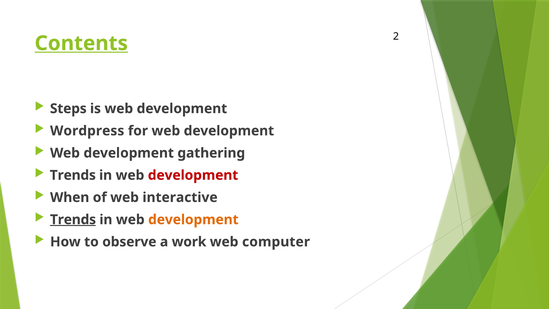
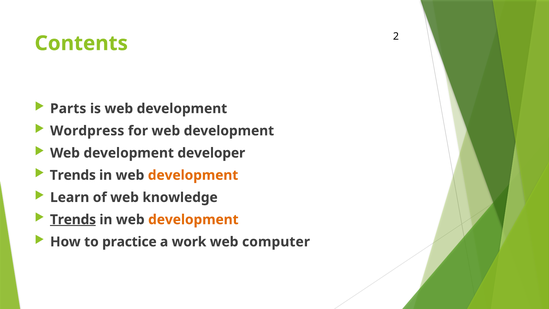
Contents underline: present -> none
Steps: Steps -> Parts
gathering: gathering -> developer
development at (193, 175) colour: red -> orange
When: When -> Learn
interactive: interactive -> knowledge
observe: observe -> practice
